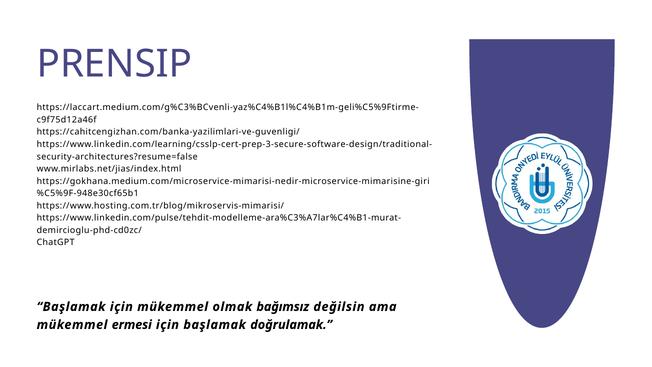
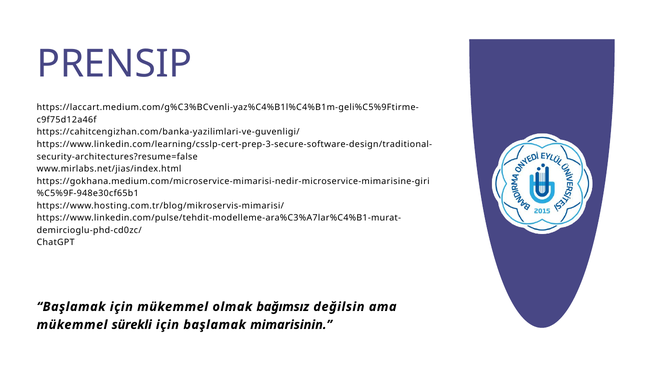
ermesi: ermesi -> sürekli
doğrulamak: doğrulamak -> mimarisinin
